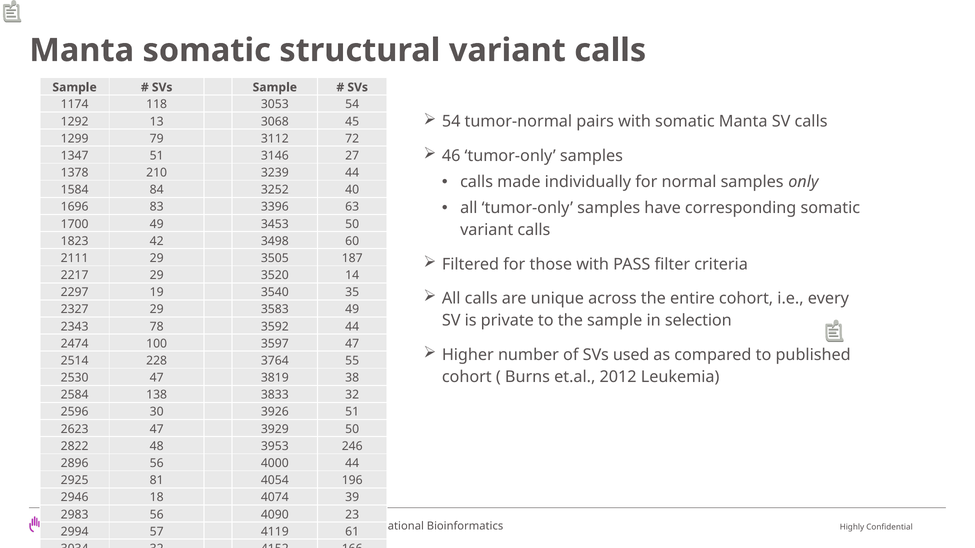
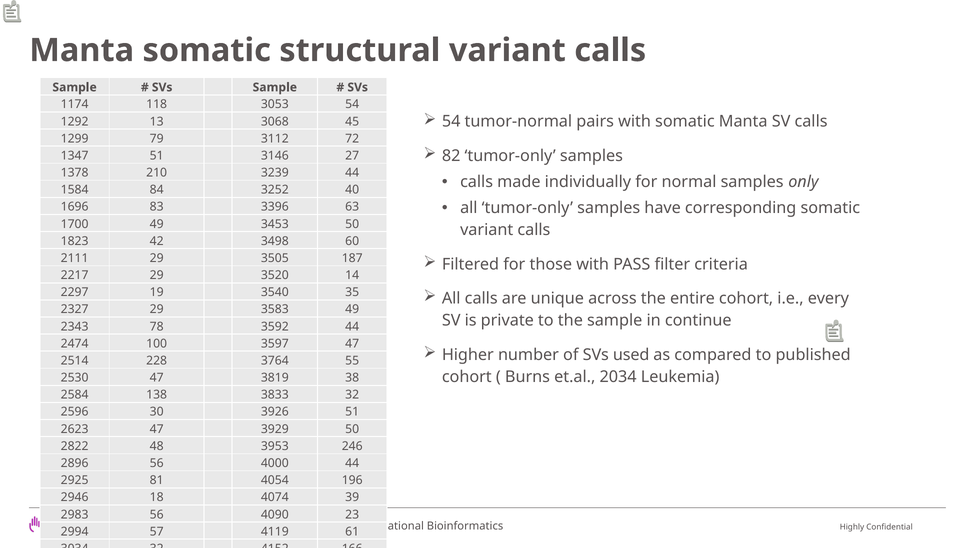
46: 46 -> 82
selection: selection -> continue
2012: 2012 -> 2034
